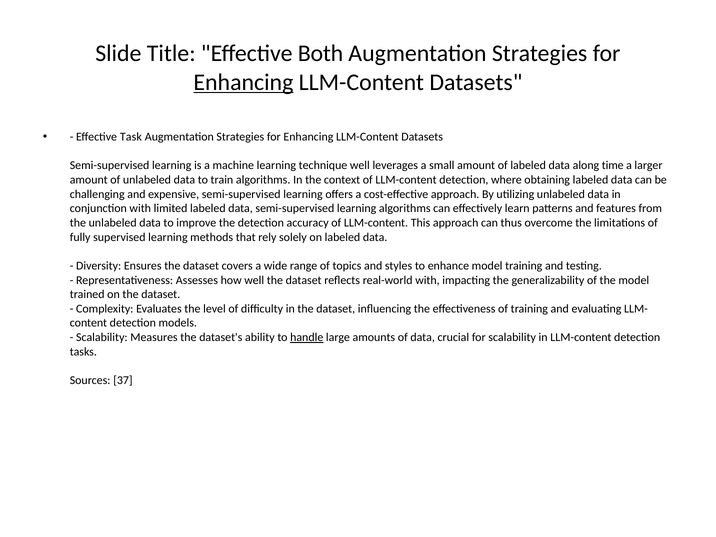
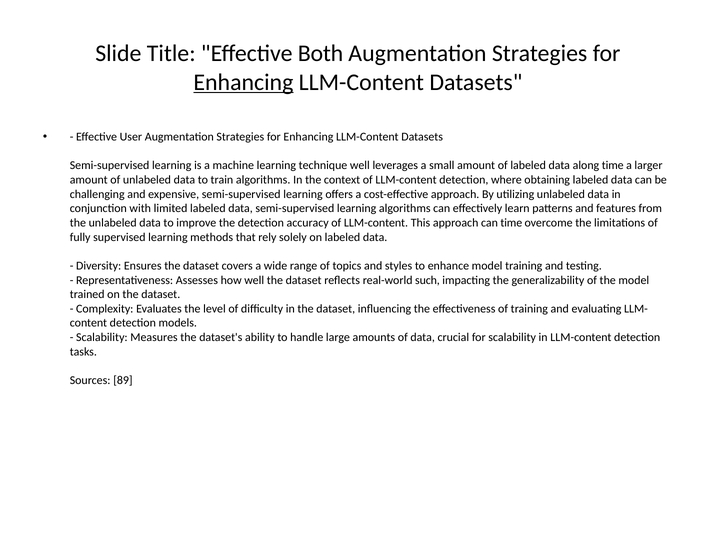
Task: Task -> User
can thus: thus -> time
real-world with: with -> such
handle underline: present -> none
37: 37 -> 89
